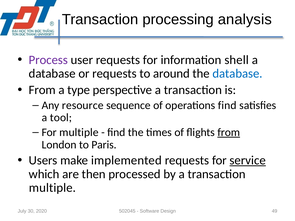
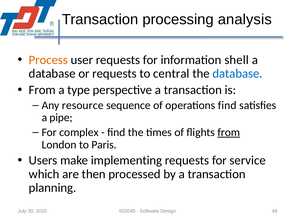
Process colour: purple -> orange
around: around -> central
tool: tool -> pipe
For multiple: multiple -> complex
implemented: implemented -> implementing
service underline: present -> none
multiple at (52, 188): multiple -> planning
